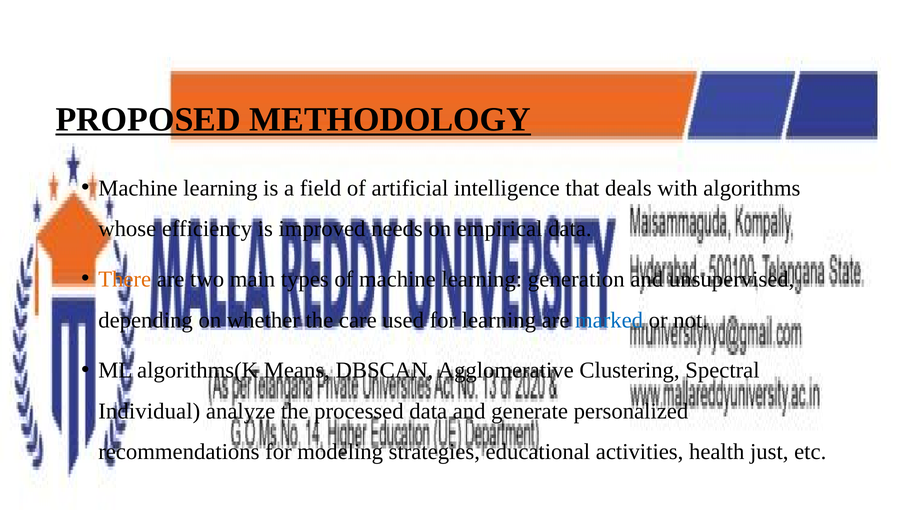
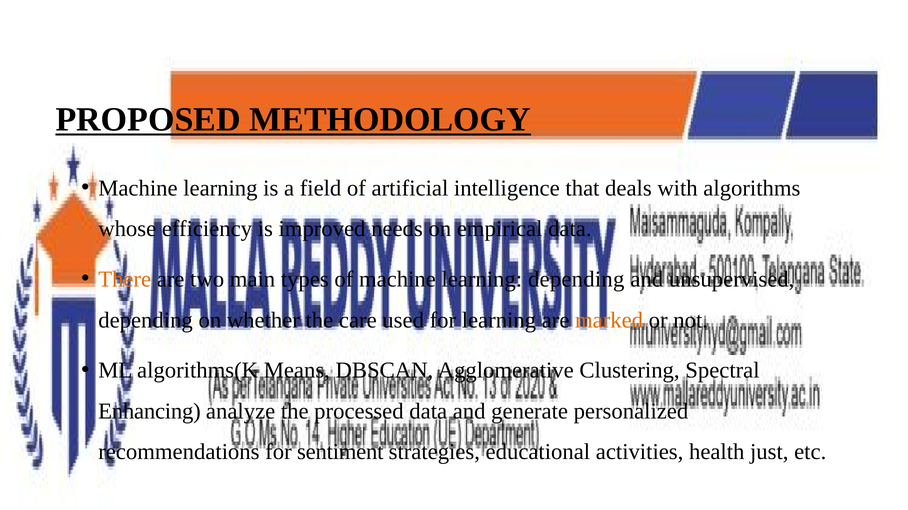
learning generation: generation -> depending
marked colour: blue -> orange
Individual: Individual -> Enhancing
modeling: modeling -> sentiment
